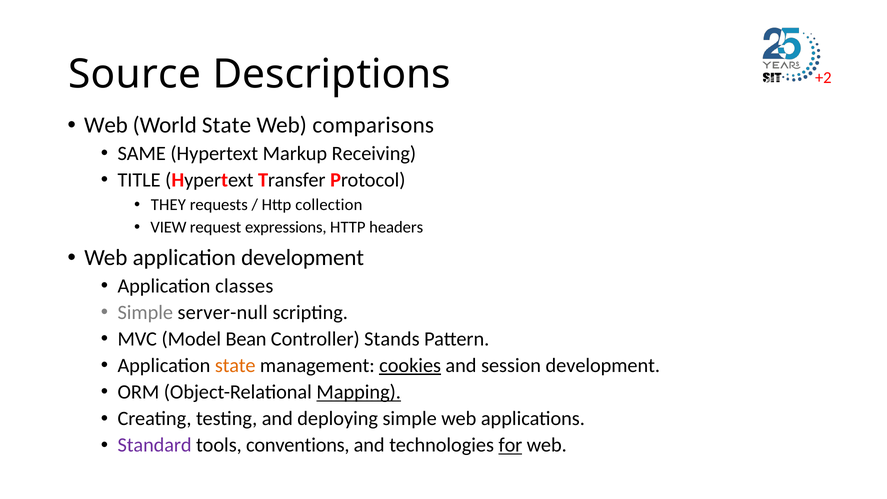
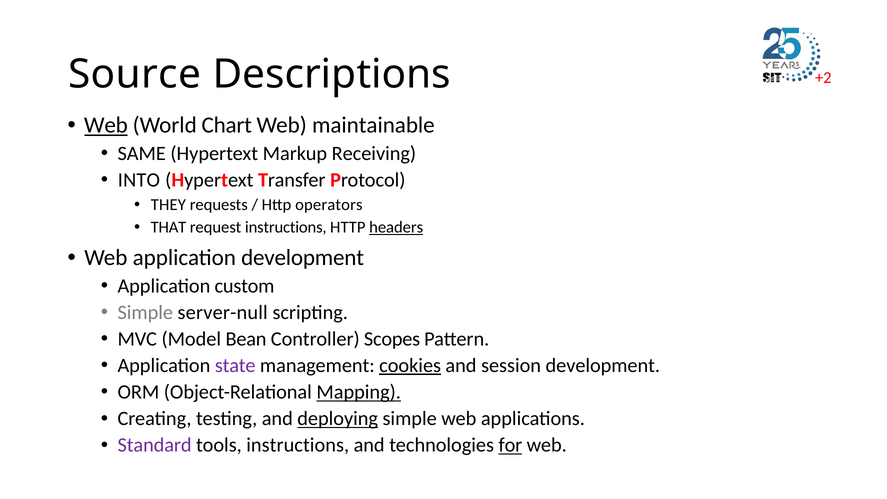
Web at (106, 125) underline: none -> present
World State: State -> Chart
comparisons: comparisons -> maintainable
TITLE: TITLE -> INTO
collection: collection -> operators
VIEW: VIEW -> THAT
request expressions: expressions -> instructions
headers underline: none -> present
classes: classes -> custom
Stands: Stands -> Scopes
state at (235, 366) colour: orange -> purple
deploying underline: none -> present
tools conventions: conventions -> instructions
